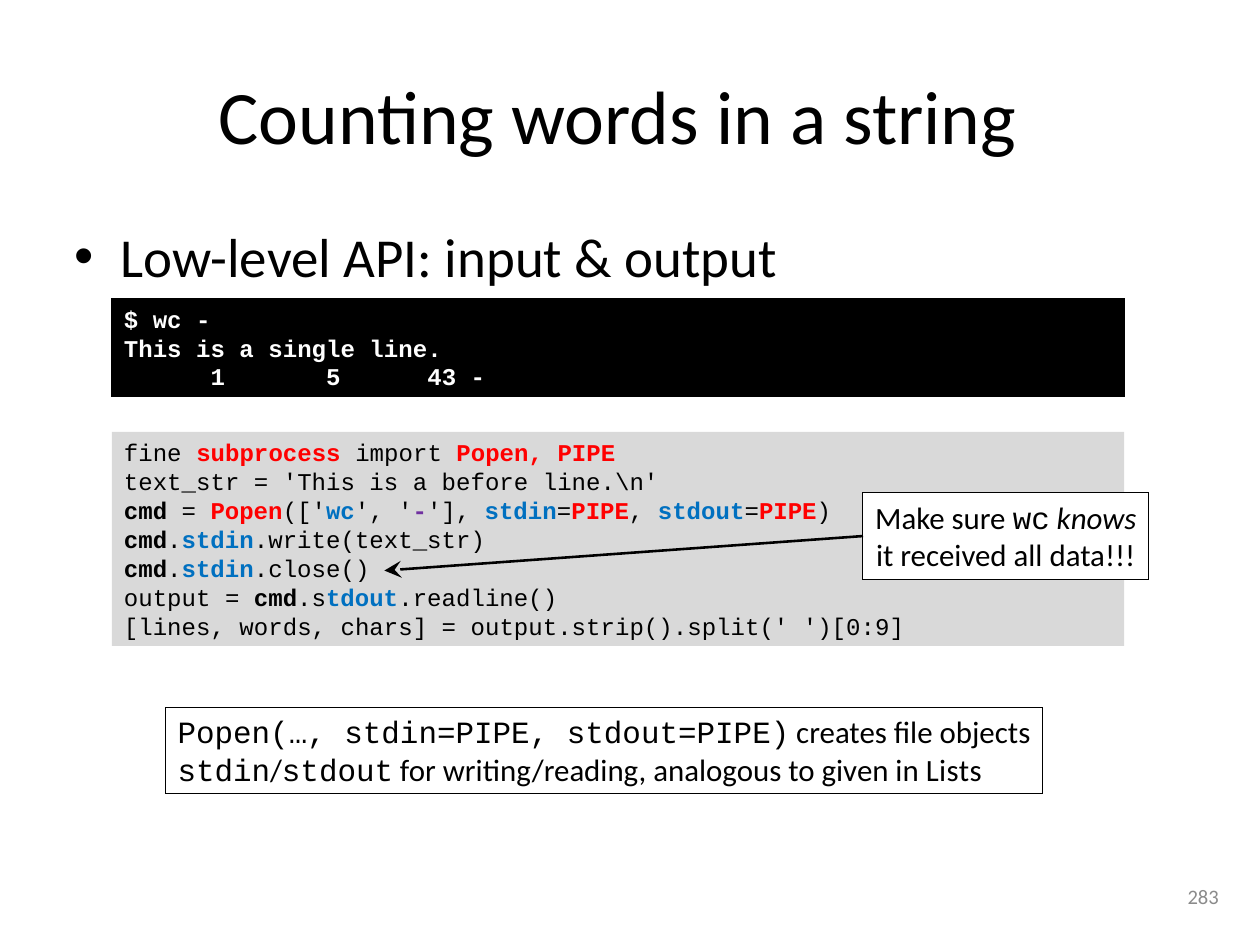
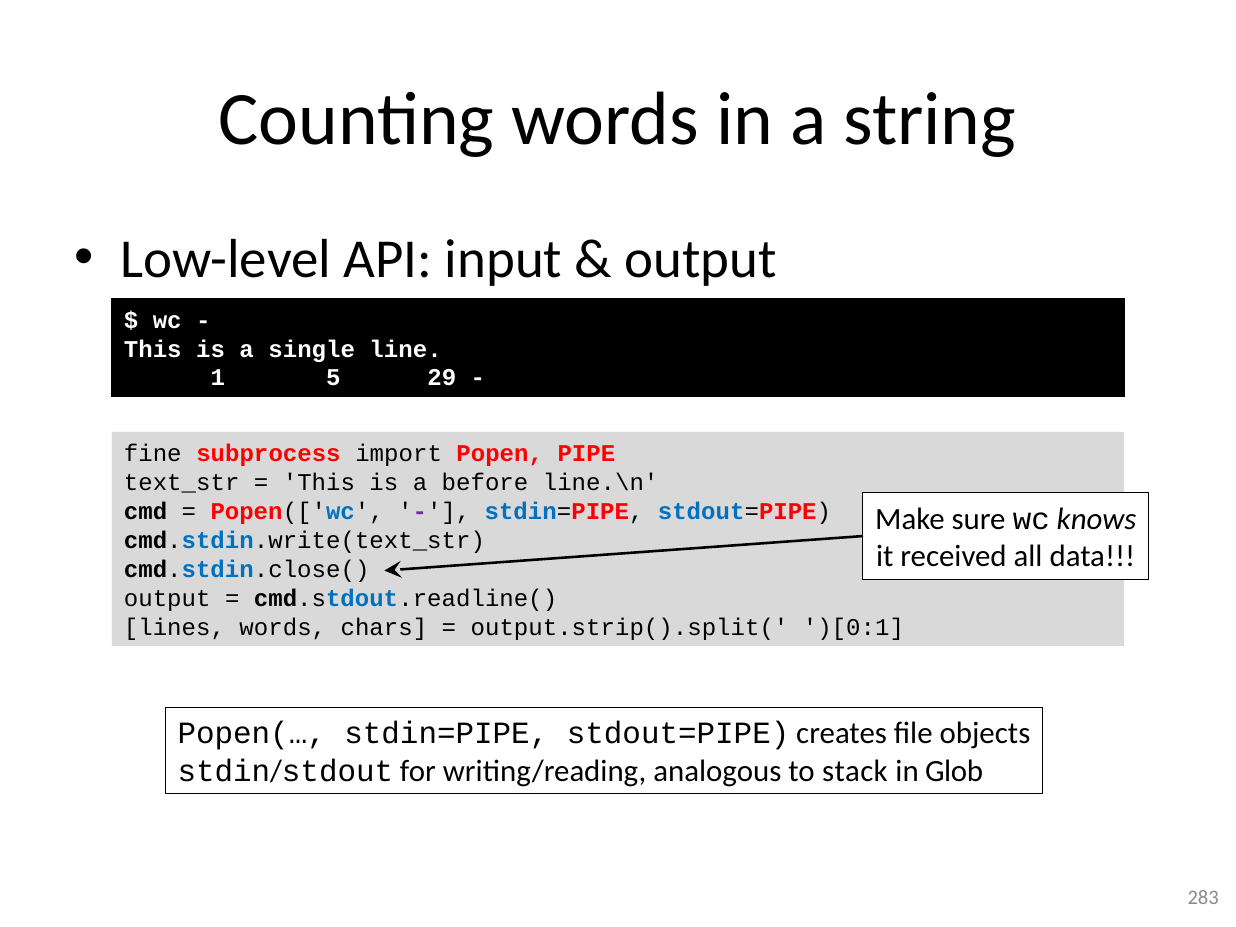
43: 43 -> 29
)[0:9: )[0:9 -> )[0:1
given: given -> stack
Lists: Lists -> Glob
